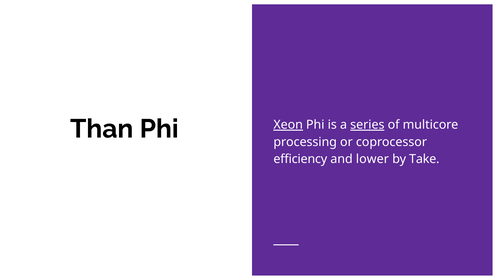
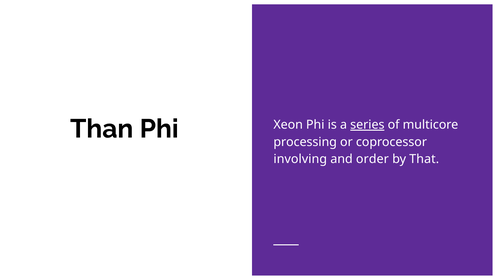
Xeon underline: present -> none
efficiency: efficiency -> involving
lower: lower -> order
Take: Take -> That
